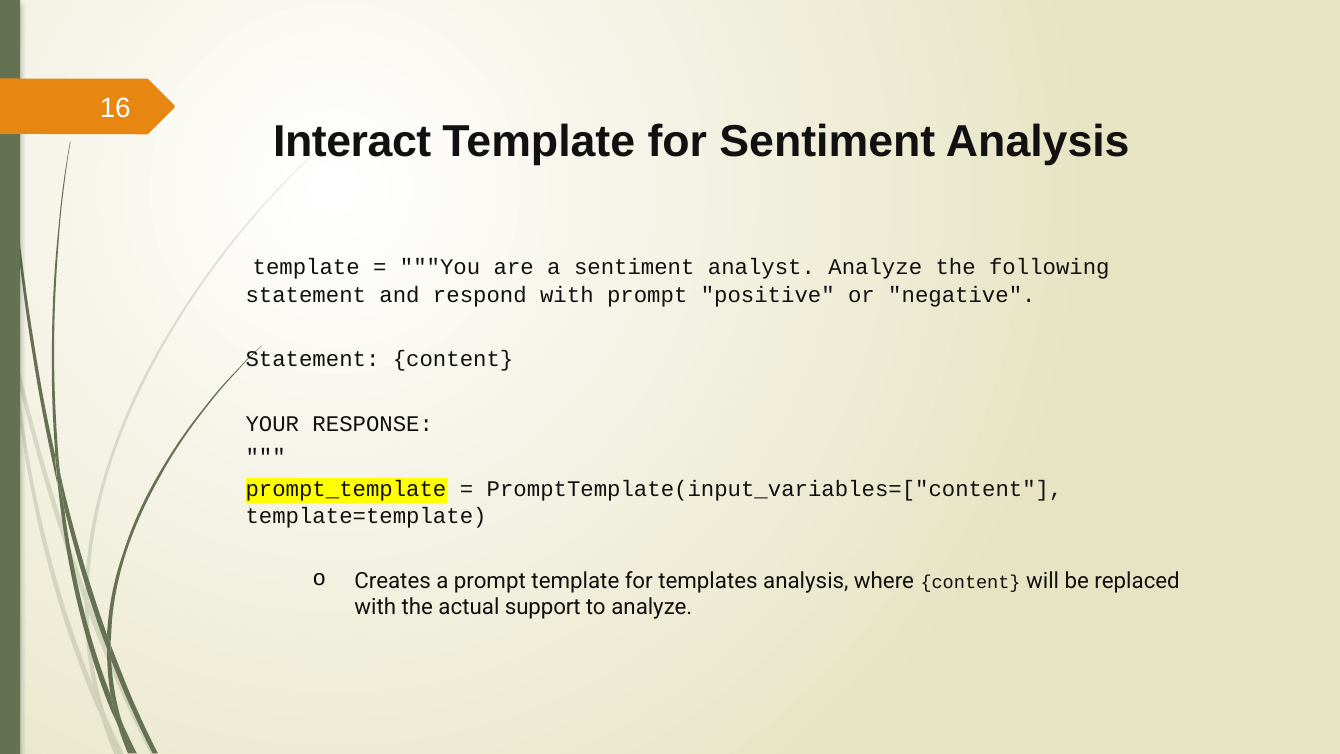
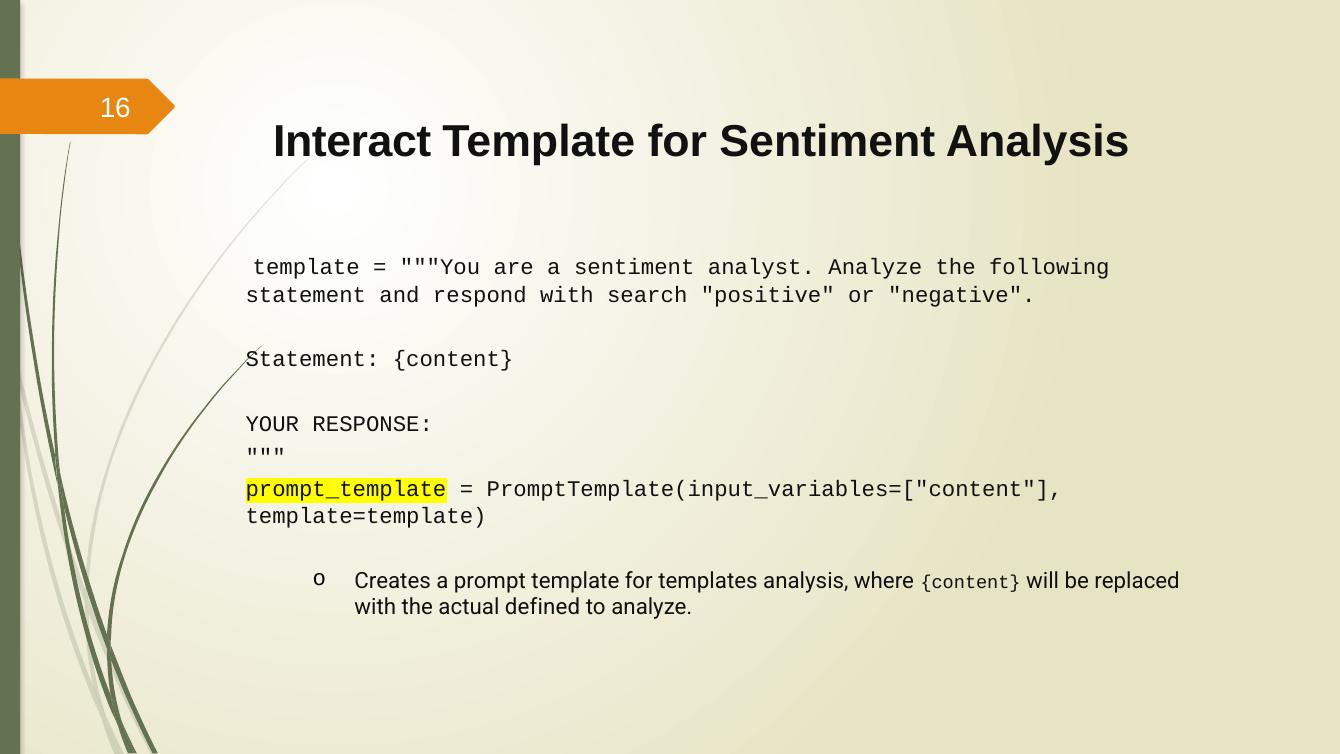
with prompt: prompt -> search
support: support -> defined
